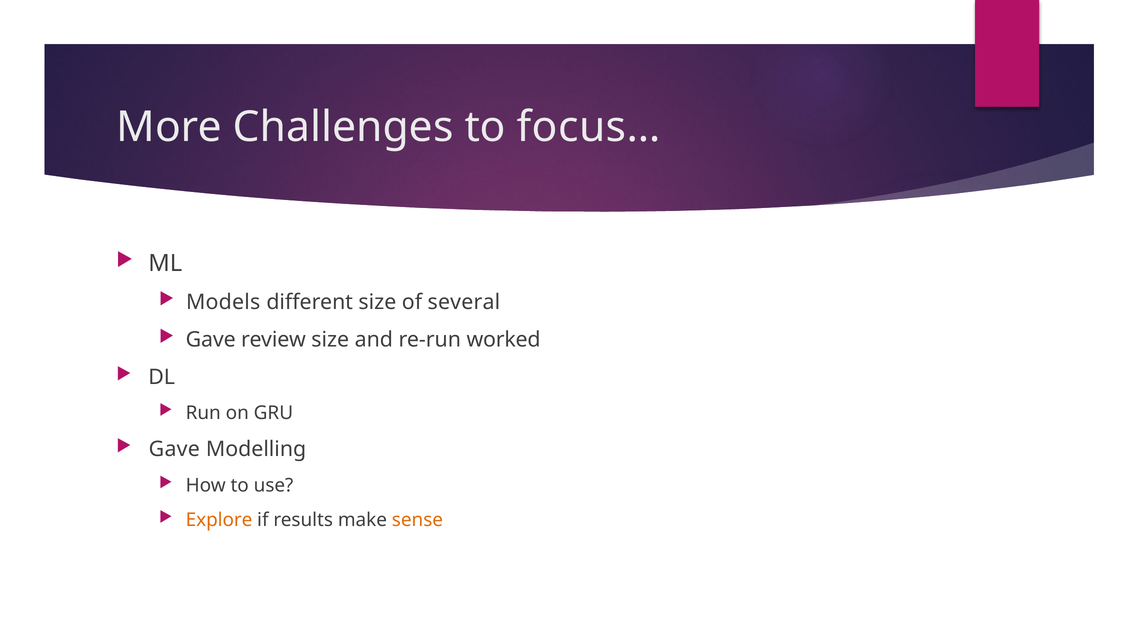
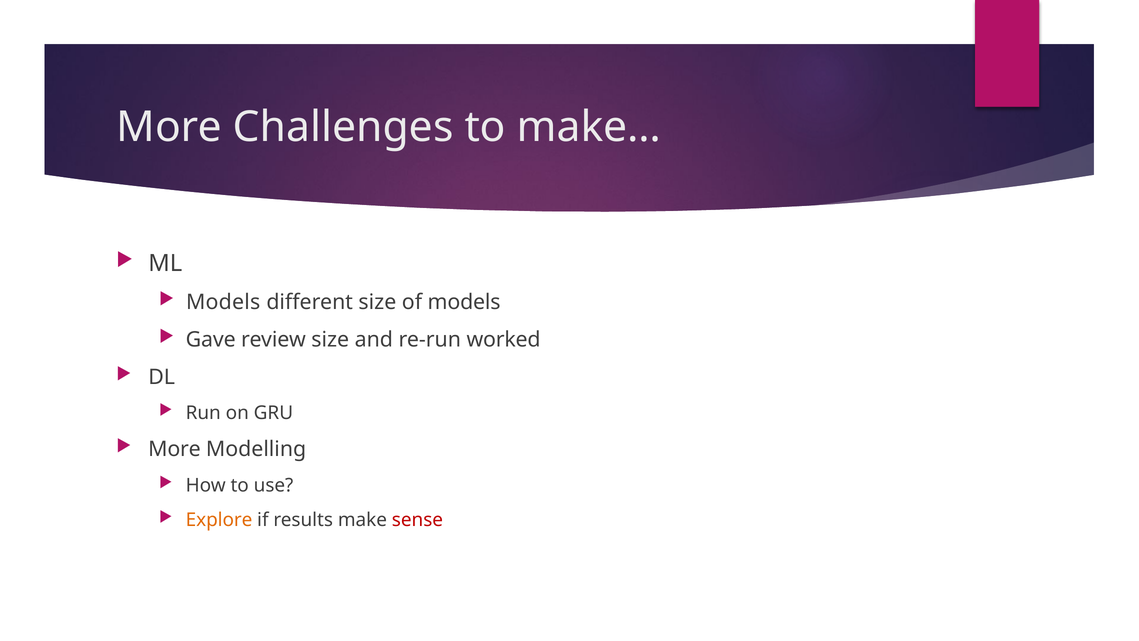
focus…: focus… -> make…
of several: several -> models
Gave at (174, 449): Gave -> More
sense colour: orange -> red
